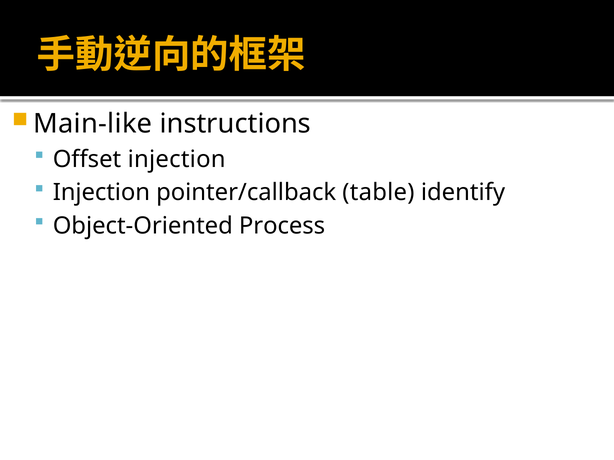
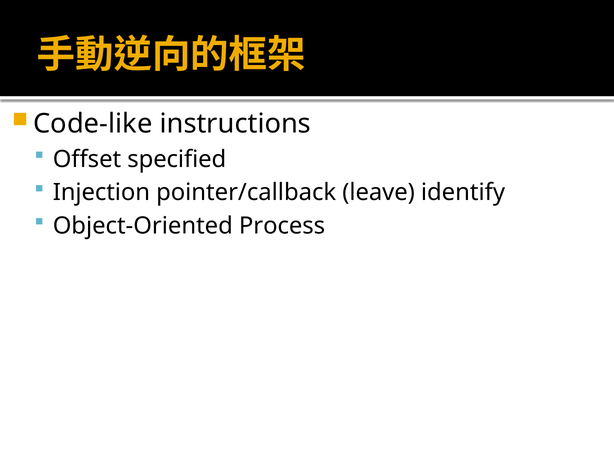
Main-like: Main-like -> Code-like
Offset injection: injection -> specified
table: table -> leave
